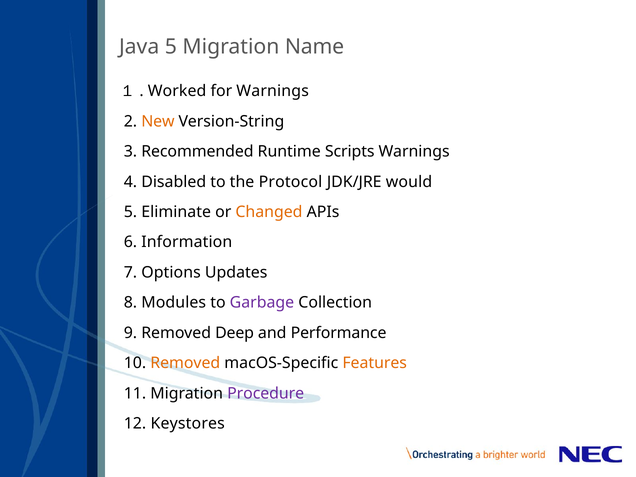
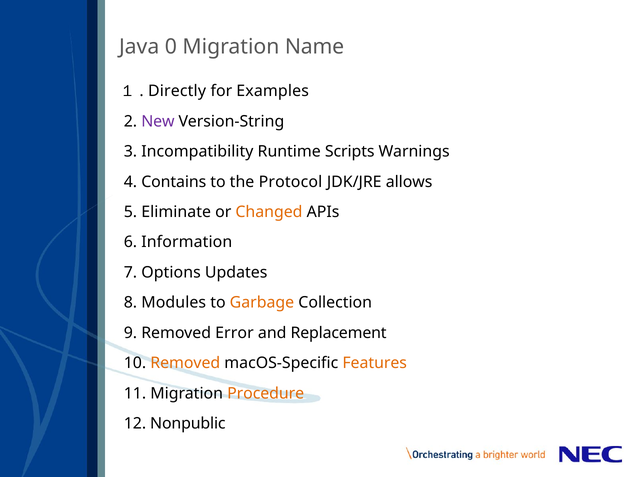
Java 5: 5 -> 0
Worked: Worked -> Directly
for Warnings: Warnings -> Examples
New colour: orange -> purple
Recommended: Recommended -> Incompatibility
Disabled: Disabled -> Contains
would: would -> allows
Garbage colour: purple -> orange
Deep: Deep -> Error
Performance: Performance -> Replacement
Procedure colour: purple -> orange
Keystores: Keystores -> Nonpublic
